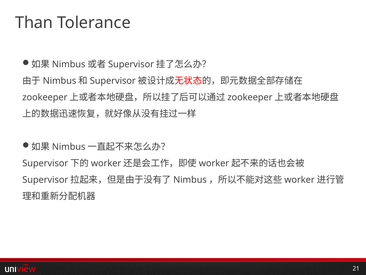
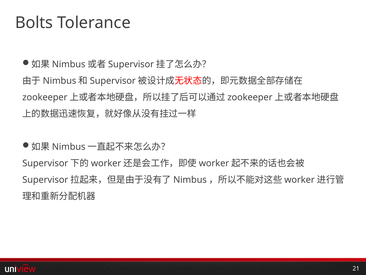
Than: Than -> Bolts
